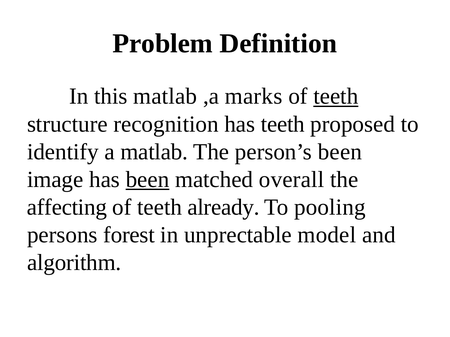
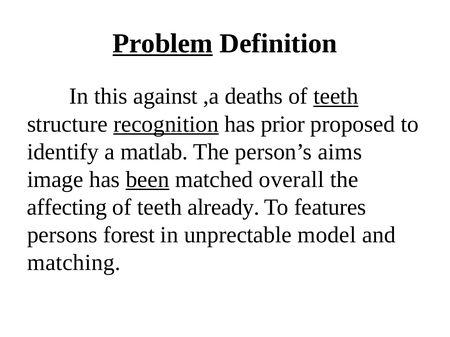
Problem underline: none -> present
this matlab: matlab -> against
marks: marks -> deaths
recognition underline: none -> present
has teeth: teeth -> prior
person’s been: been -> aims
pooling: pooling -> features
algorithm: algorithm -> matching
